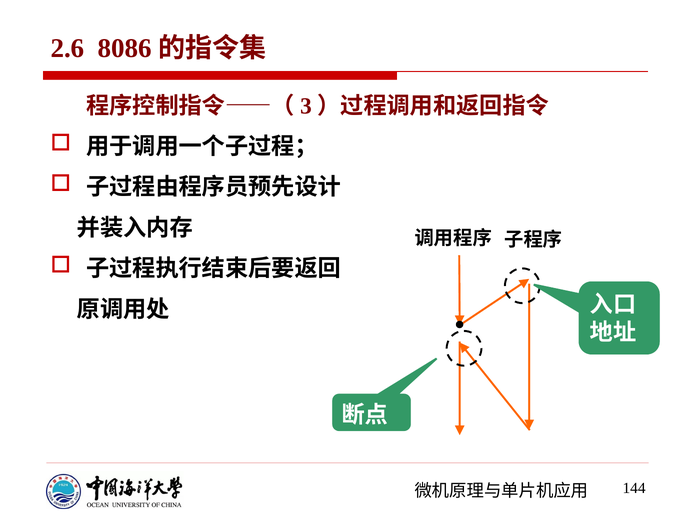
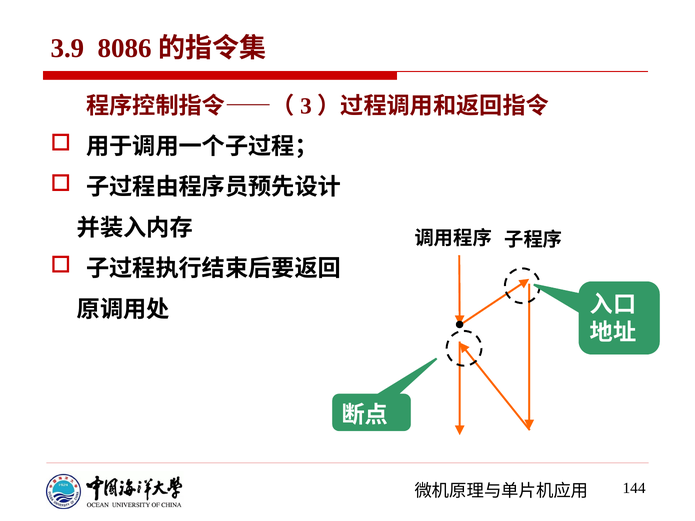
2.6: 2.6 -> 3.9
